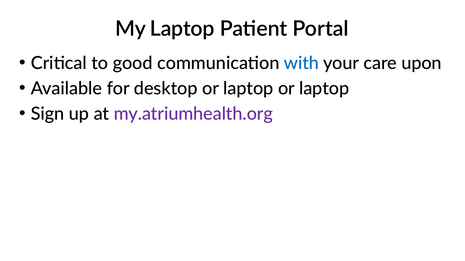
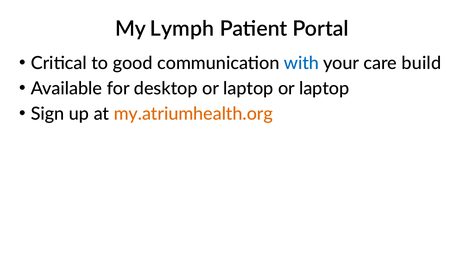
My Laptop: Laptop -> Lymph
upon: upon -> build
my.atriumhealth.org colour: purple -> orange
